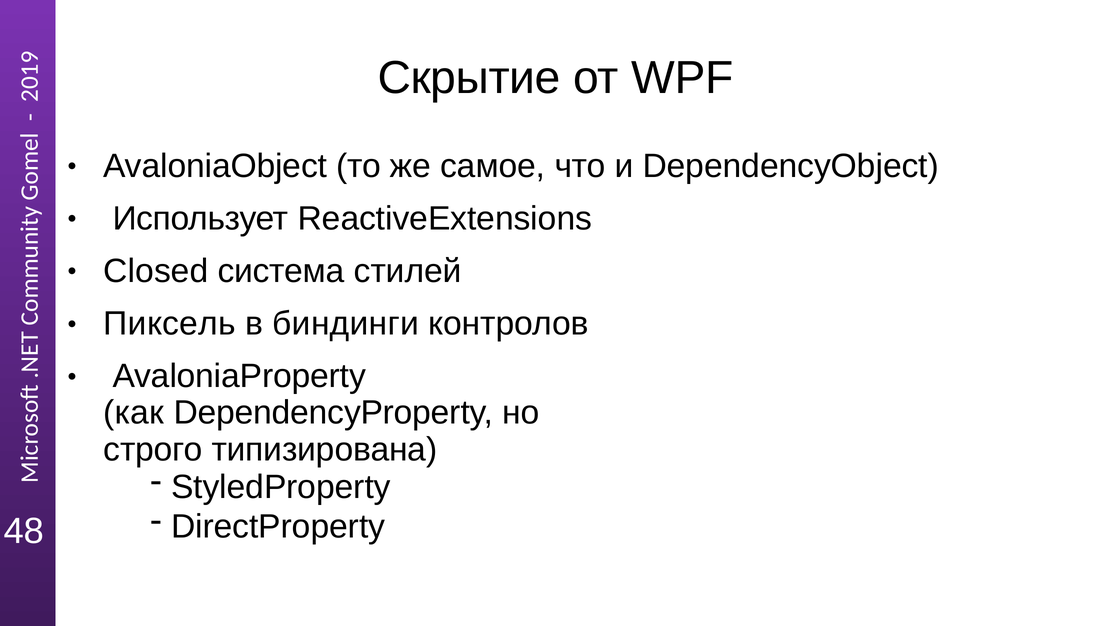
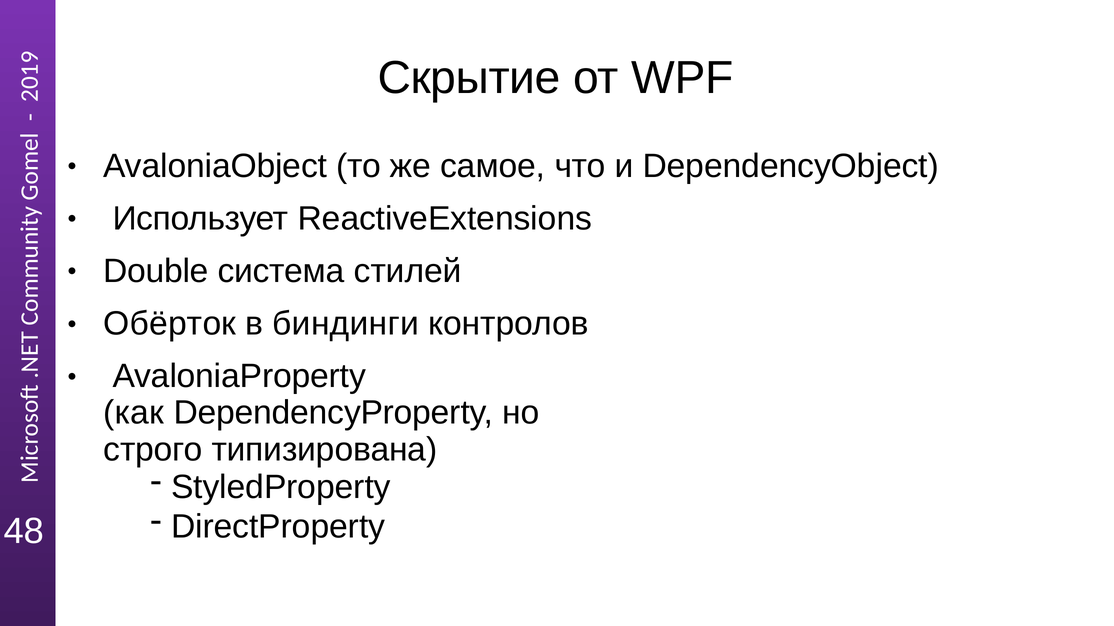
Closed: Closed -> Double
Пиксель: Пиксель -> Обёрток
